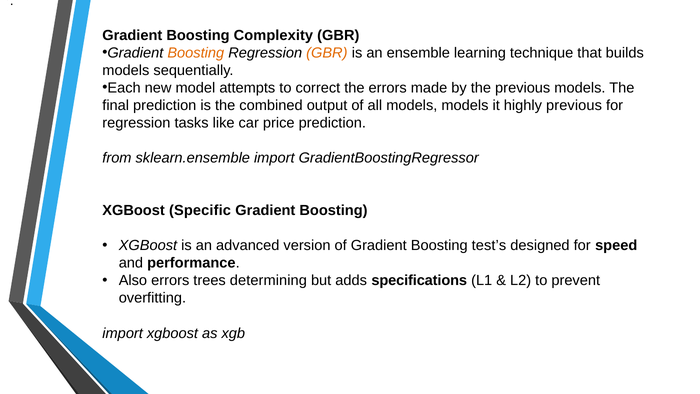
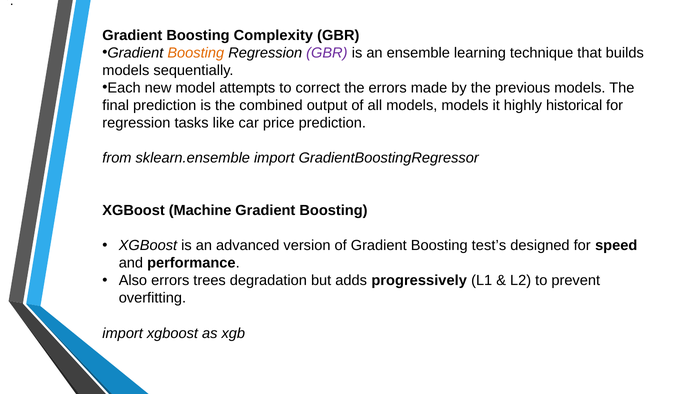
GBR at (327, 53) colour: orange -> purple
highly previous: previous -> historical
Specific: Specific -> Machine
determining: determining -> degradation
specifications: specifications -> progressively
